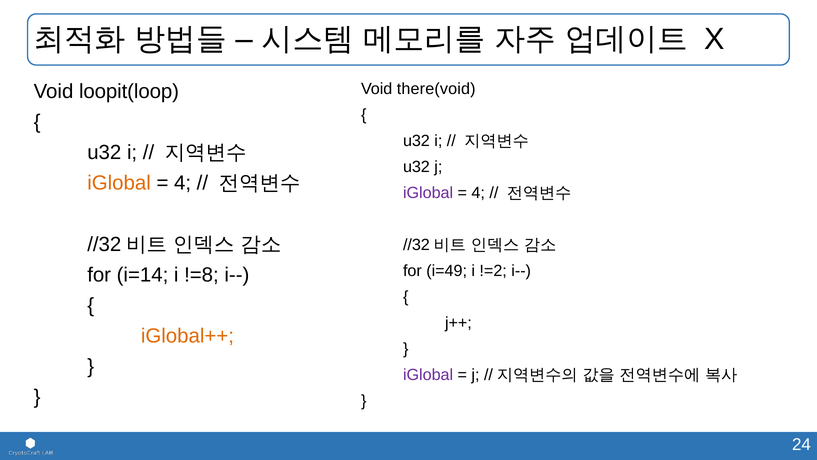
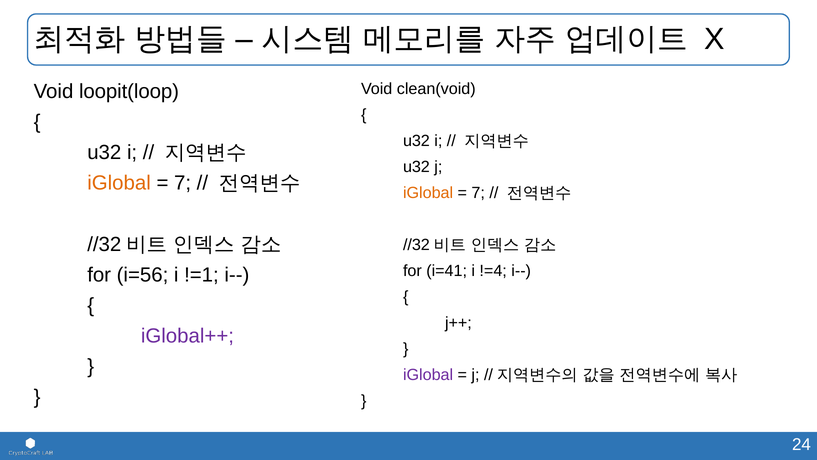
there(void: there(void -> clean(void
4 at (183, 183): 4 -> 7
iGlobal at (428, 193) colour: purple -> orange
4 at (478, 193): 4 -> 7
i=49: i=49 -> i=41
!=2: !=2 -> !=4
i=14: i=14 -> i=56
!=8: !=8 -> !=1
iGlobal++ colour: orange -> purple
